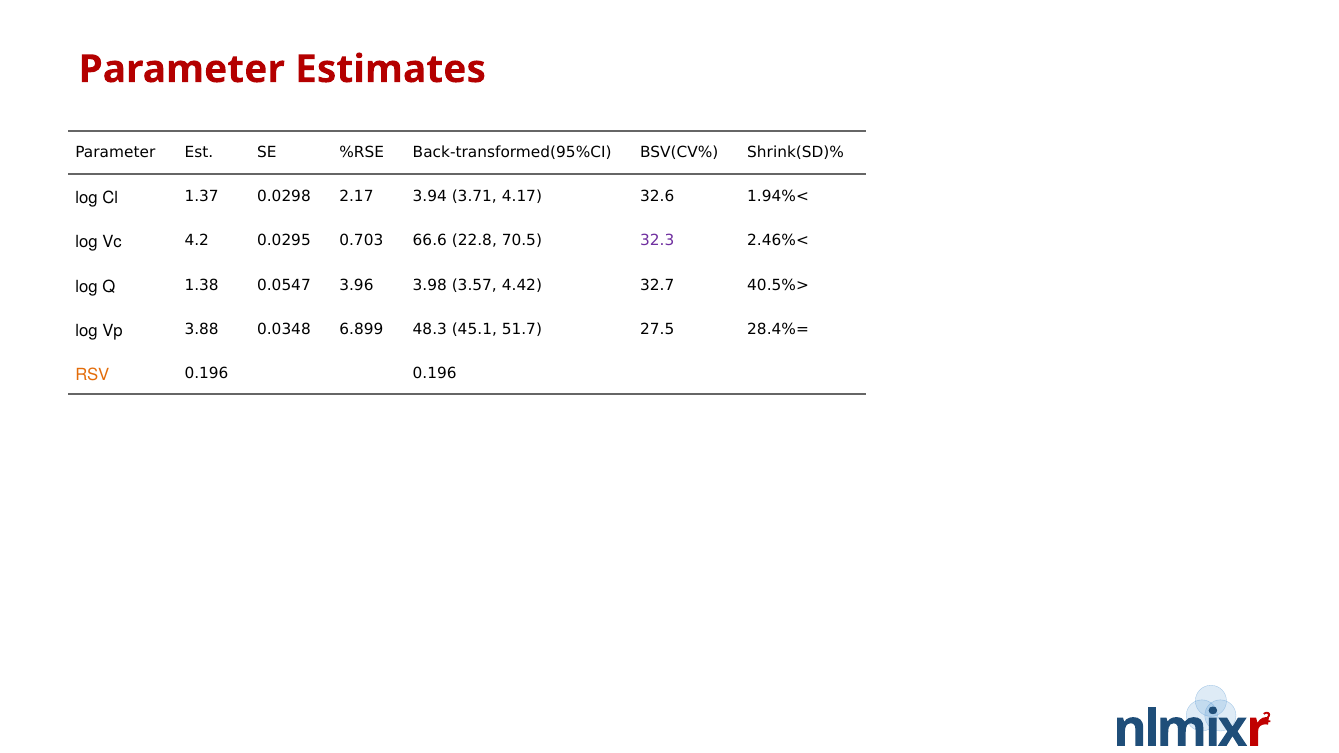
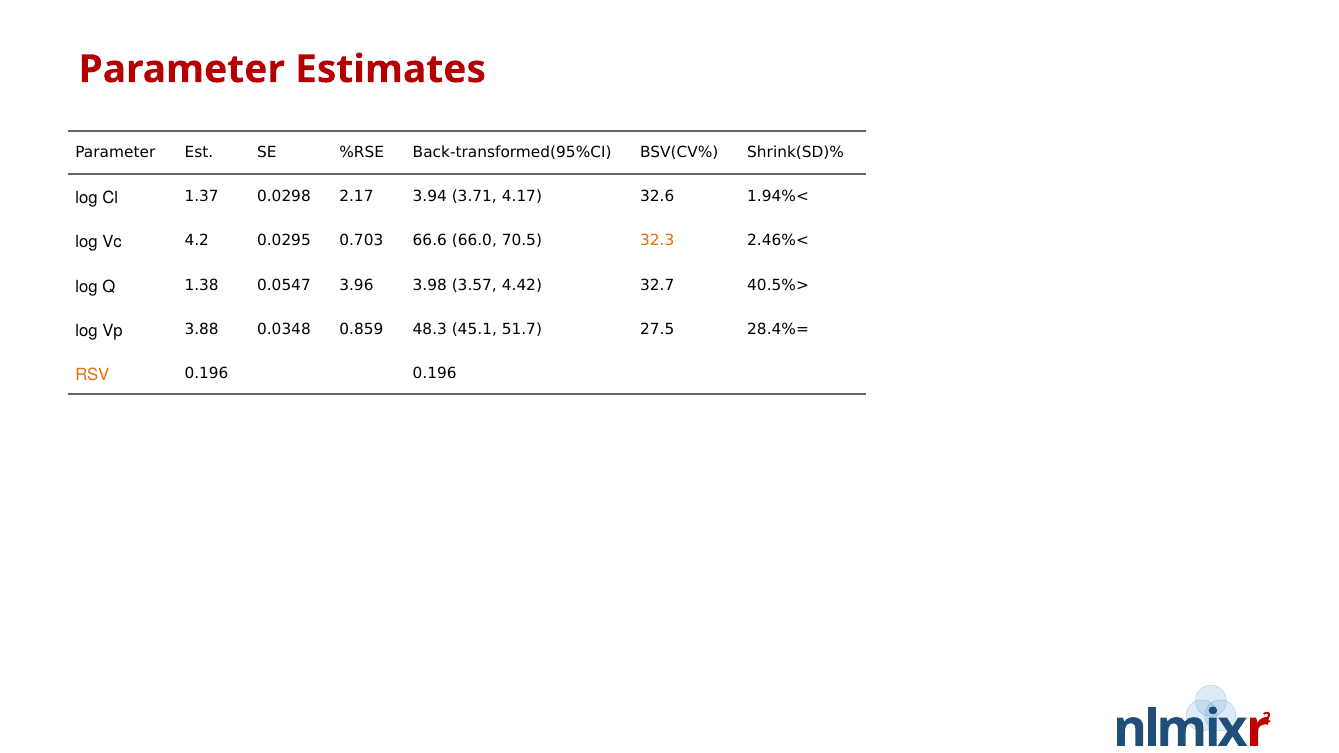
22.8: 22.8 -> 66.0
32.3 colour: purple -> orange
6.899: 6.899 -> 0.859
